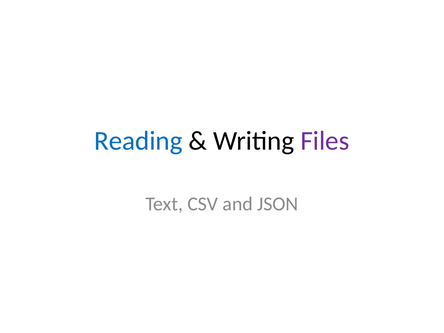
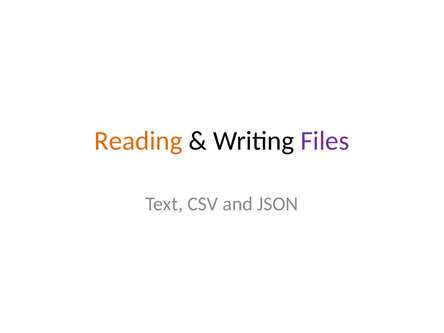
Reading colour: blue -> orange
